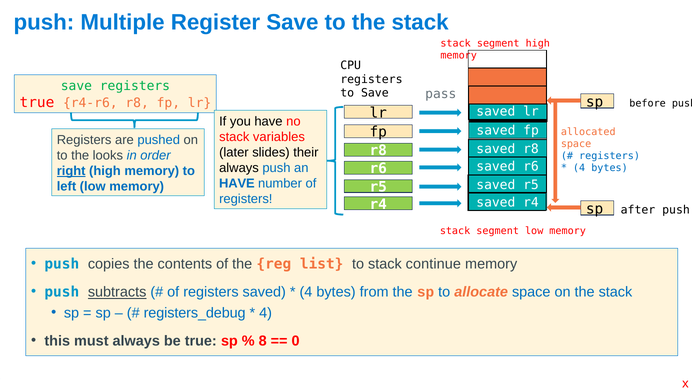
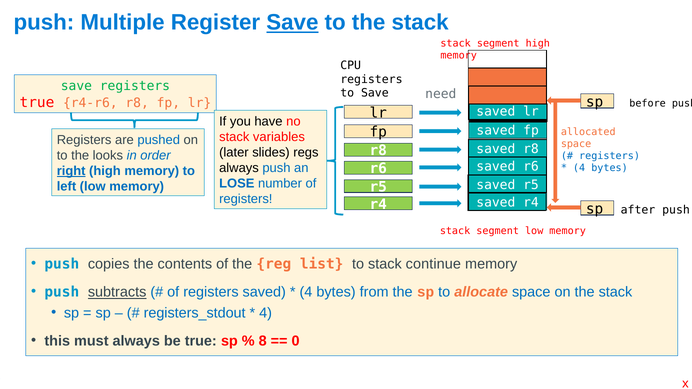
Save at (292, 23) underline: none -> present
pass: pass -> need
their: their -> regs
HAVE at (237, 184): HAVE -> LOSE
registers_debug: registers_debug -> registers_stdout
